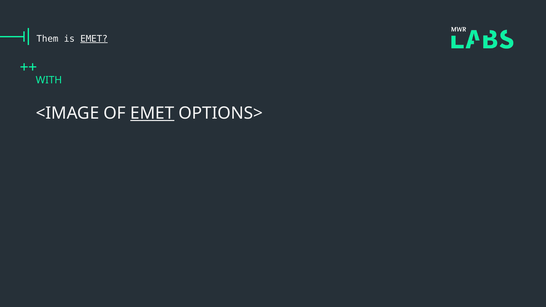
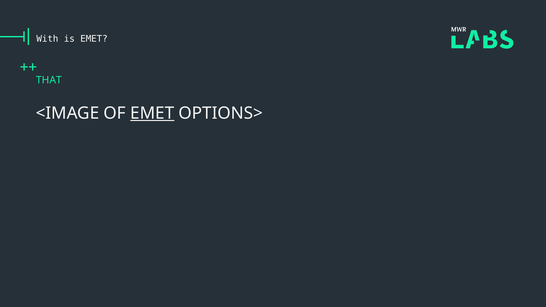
Them: Them -> With
EMET at (94, 39) underline: present -> none
WITH: WITH -> THAT
